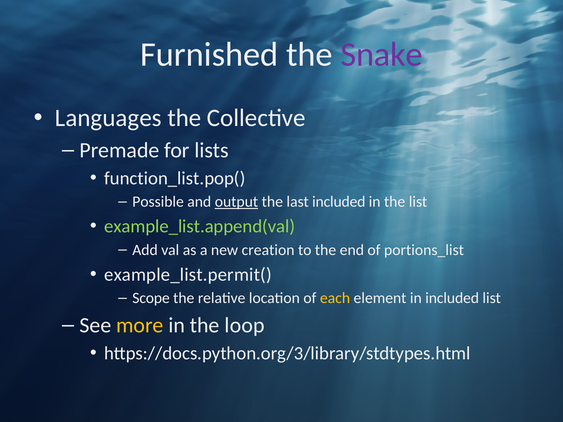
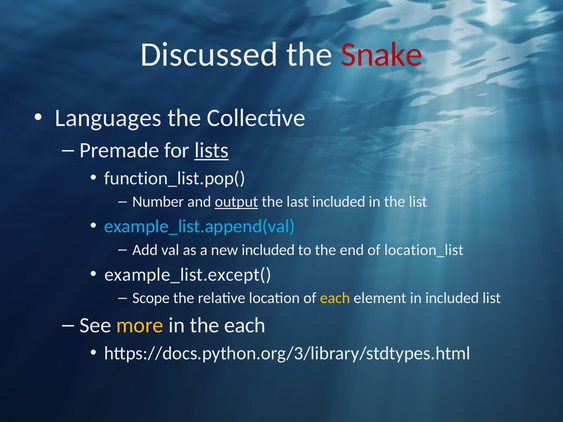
Furnished: Furnished -> Discussed
Snake colour: purple -> red
lists underline: none -> present
Possible: Possible -> Number
example_list.append(val colour: light green -> light blue
new creation: creation -> included
portions_list: portions_list -> location_list
example_list.permit(: example_list.permit( -> example_list.except(
the loop: loop -> each
